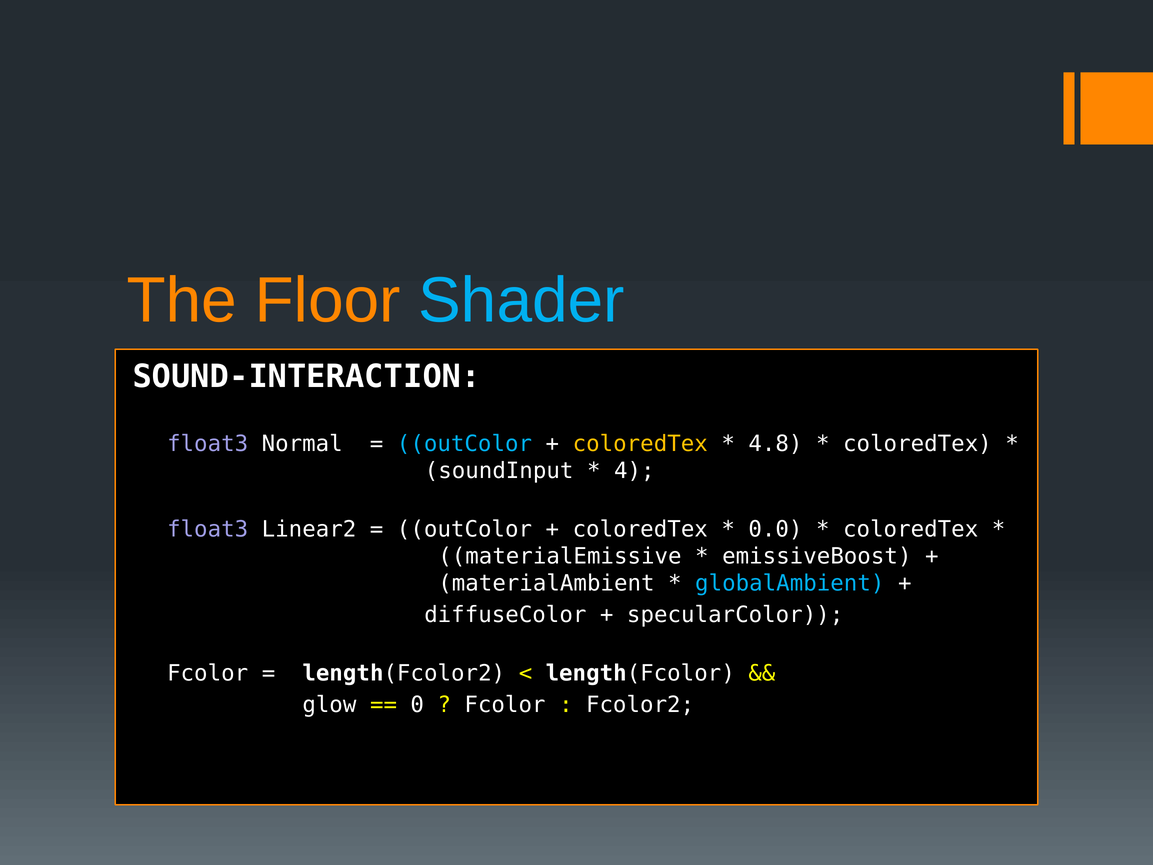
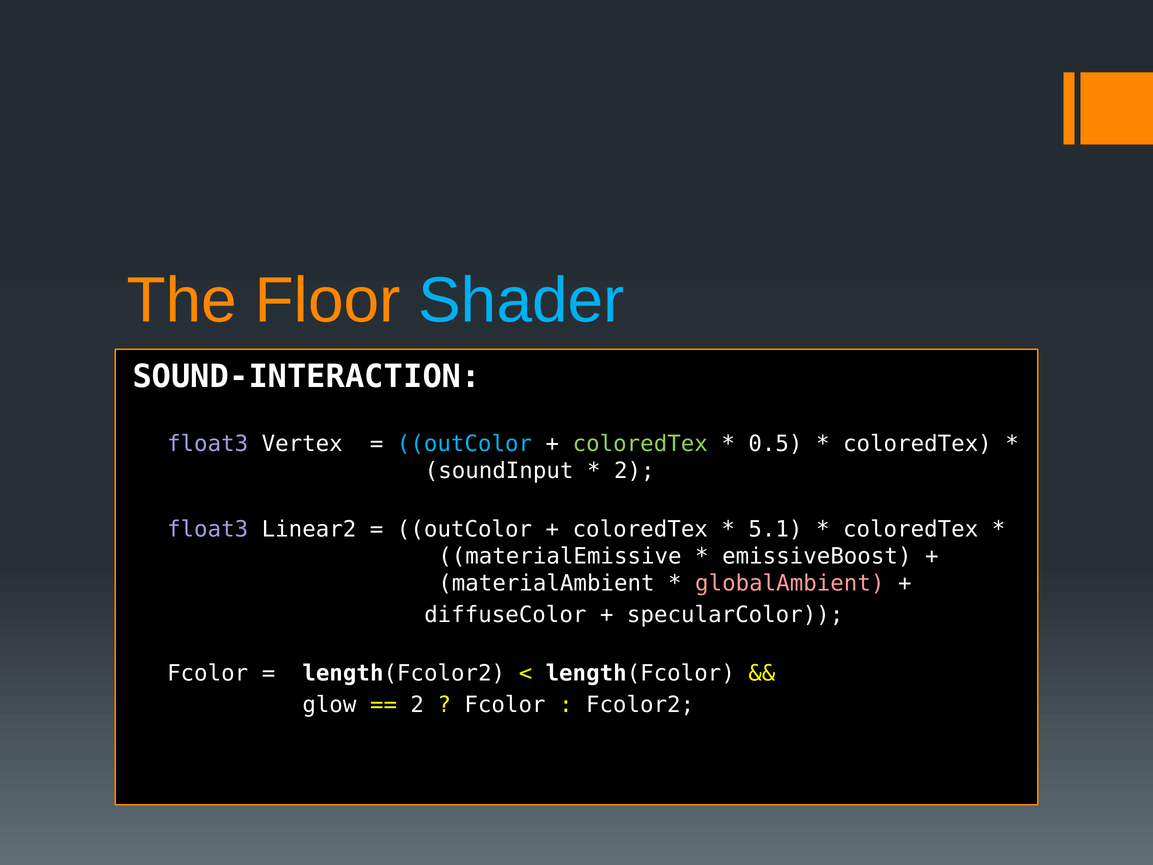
Normal: Normal -> Vertex
coloredTex at (640, 444) colour: yellow -> light green
4.8: 4.8 -> 0.5
4 at (634, 471): 4 -> 2
0.0: 0.0 -> 5.1
globalAmbient colour: light blue -> pink
0 at (417, 704): 0 -> 2
